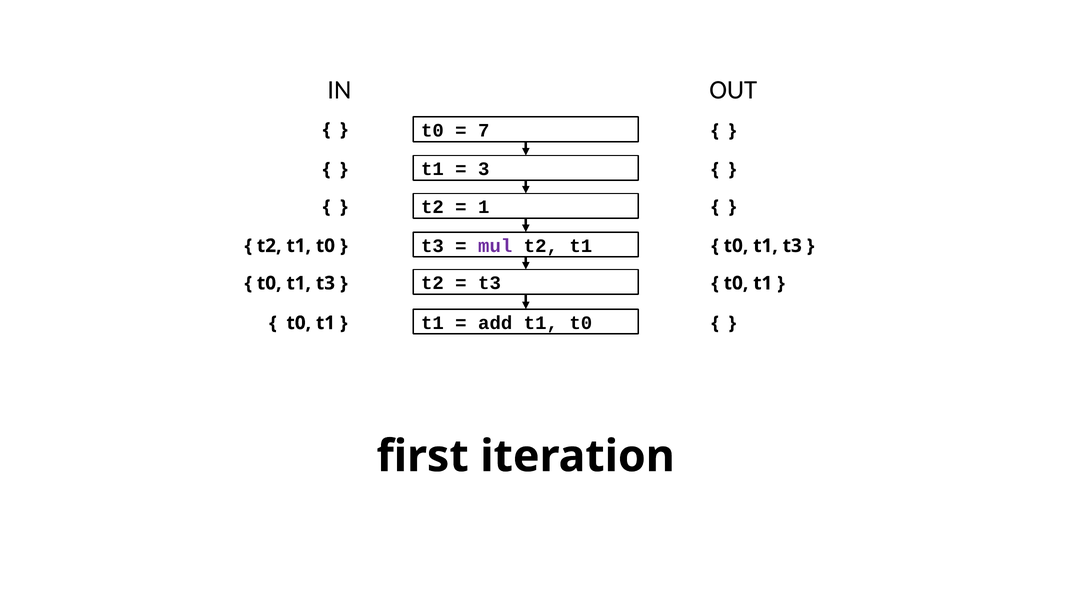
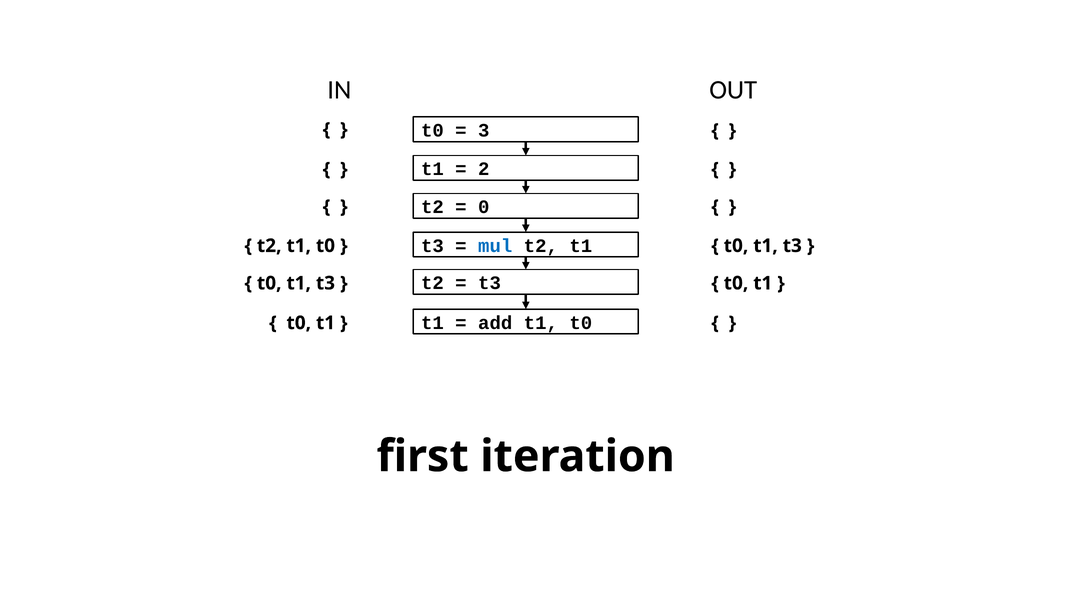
7: 7 -> 3
3: 3 -> 2
1: 1 -> 0
mul colour: purple -> blue
